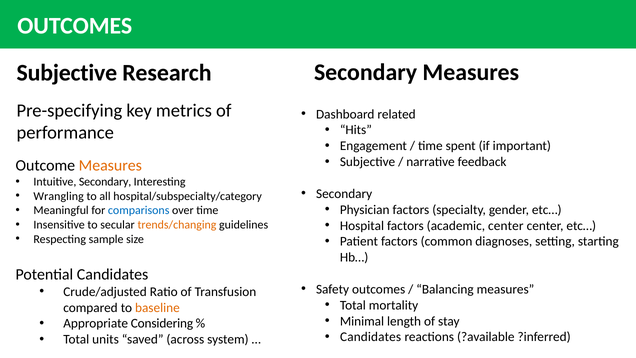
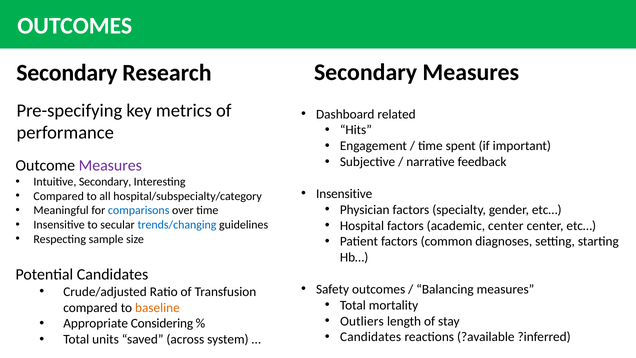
Subjective at (67, 73): Subjective -> Secondary
Measures at (110, 165) colour: orange -> purple
Secondary at (344, 194): Secondary -> Insensitive
Wrangling at (59, 196): Wrangling -> Compared
trends/changing colour: orange -> blue
Minimal: Minimal -> Outliers
